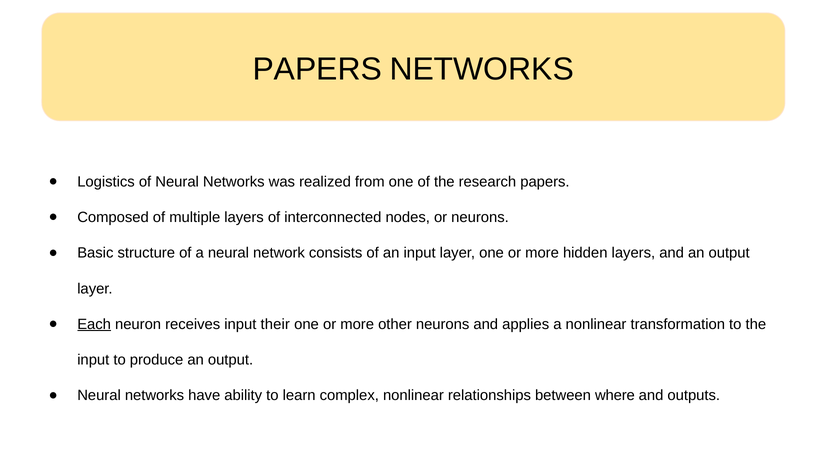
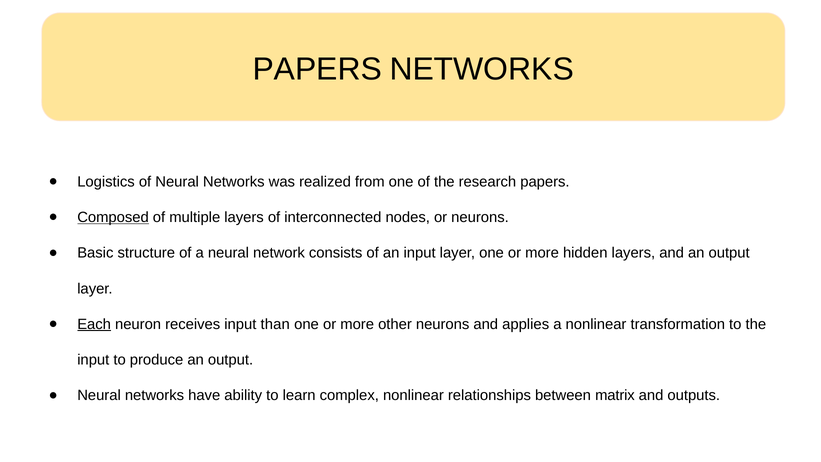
Composed underline: none -> present
their: their -> than
where: where -> matrix
